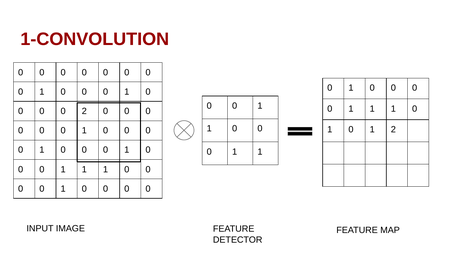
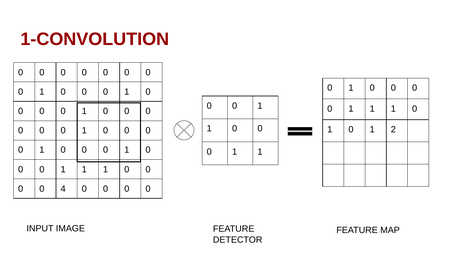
2 at (84, 111): 2 -> 1
1 at (63, 188): 1 -> 4
